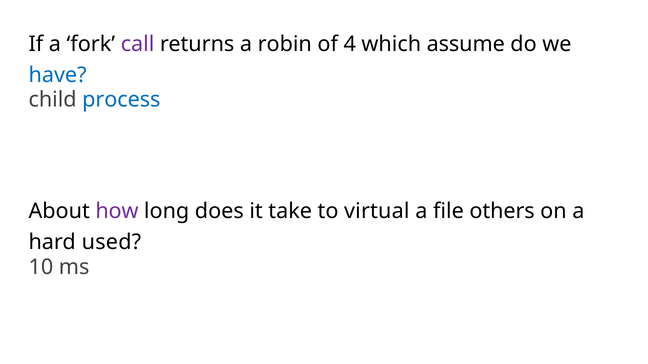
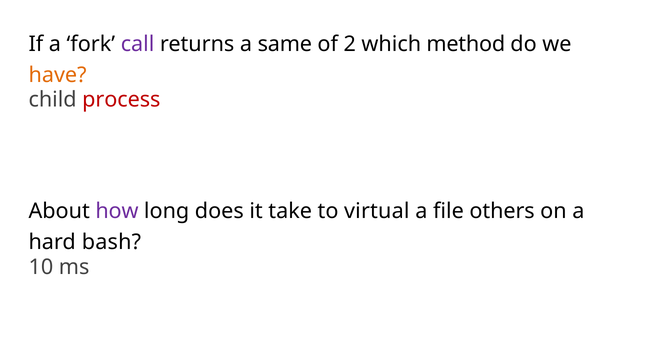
robin: robin -> same
4: 4 -> 2
assume: assume -> method
have colour: blue -> orange
process colour: blue -> red
used: used -> bash
